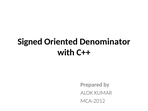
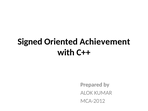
Denominator: Denominator -> Achievement
